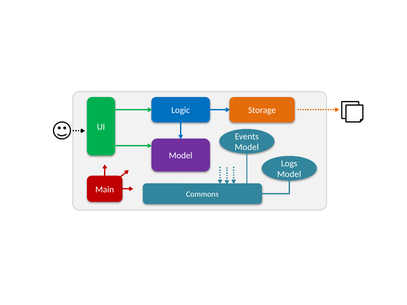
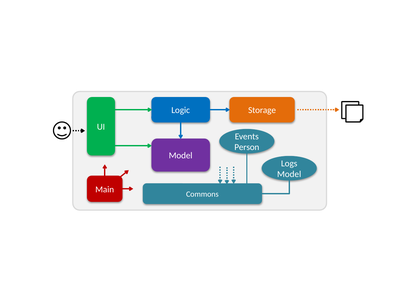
Model at (247, 147): Model -> Person
